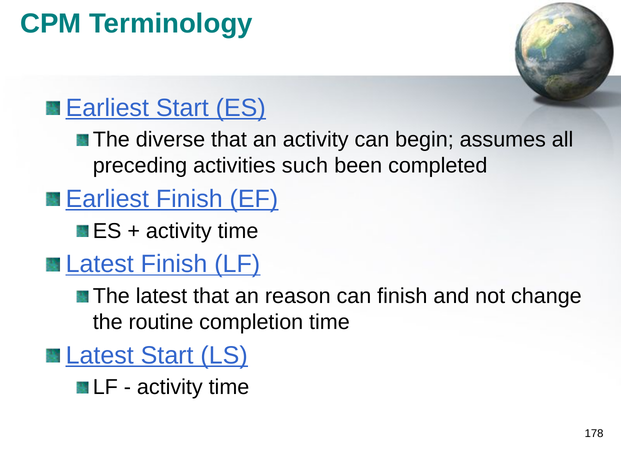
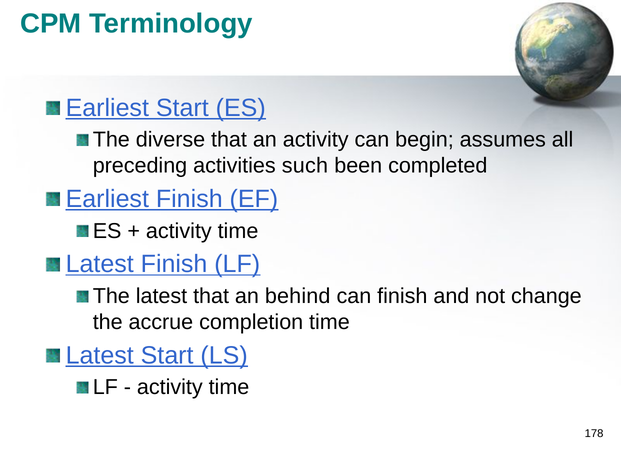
reason: reason -> behind
routine: routine -> accrue
